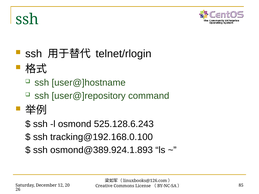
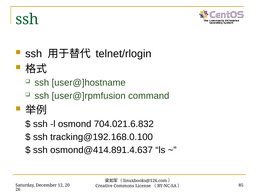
user@]repository: user@]repository -> user@]rpmfusion
525.128.6.243: 525.128.6.243 -> 704.021.6.832
osmond@389.924.1.893: osmond@389.924.1.893 -> osmond@414.891.4.637
